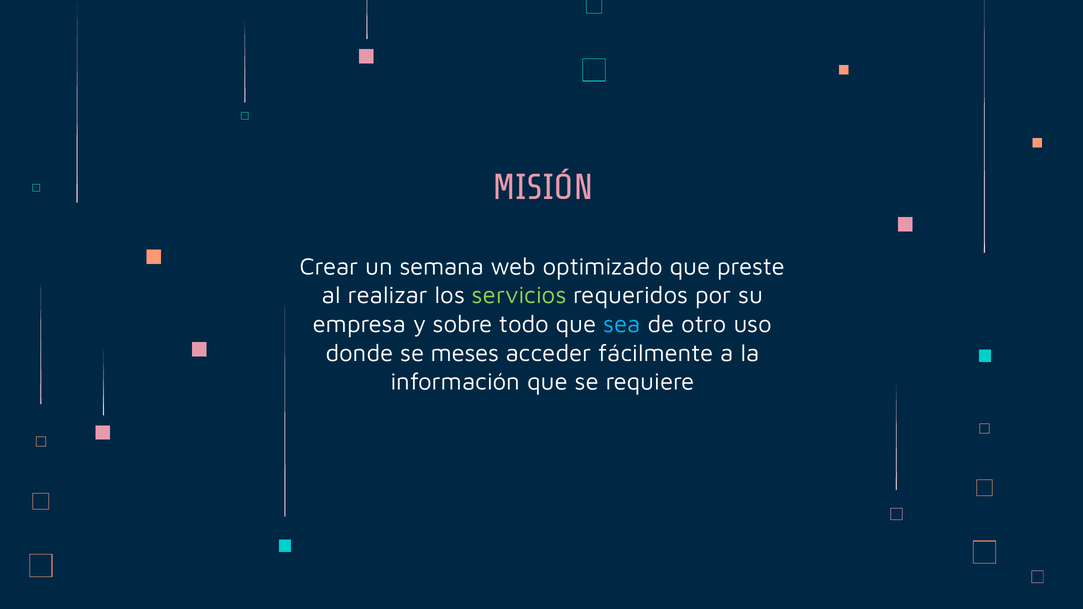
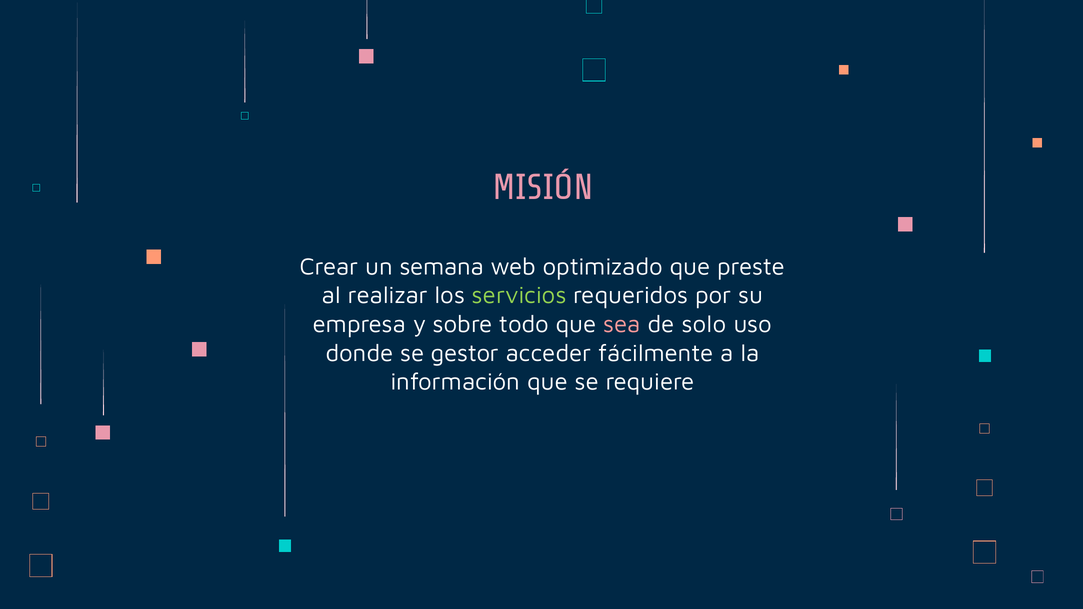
sea colour: light blue -> pink
otro: otro -> solo
meses: meses -> gestor
